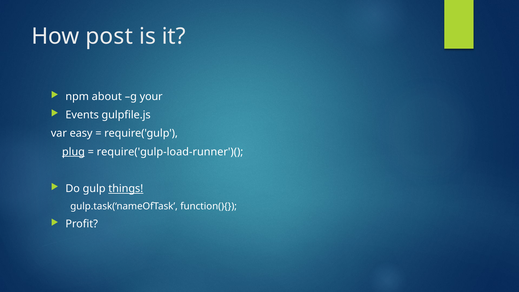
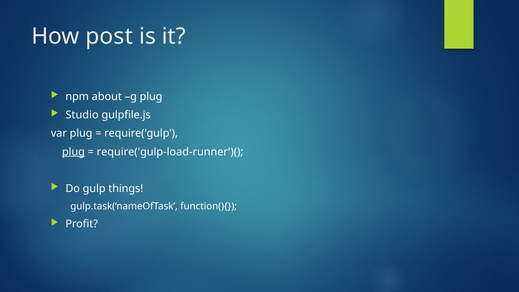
g your: your -> plug
Events: Events -> Studio
var easy: easy -> plug
things underline: present -> none
